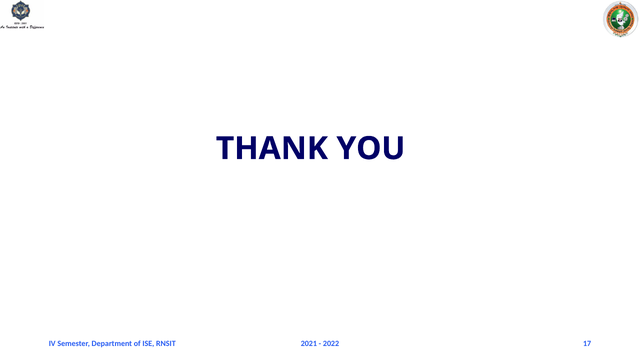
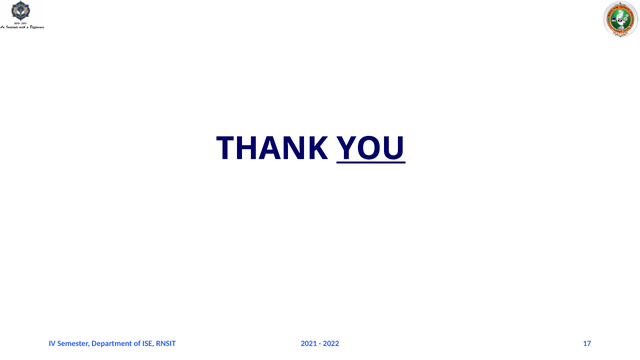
YOU underline: none -> present
